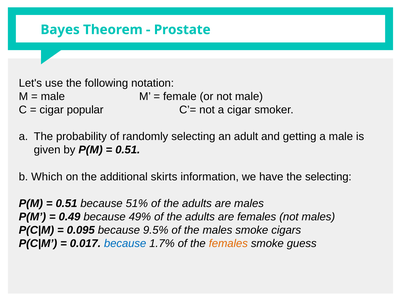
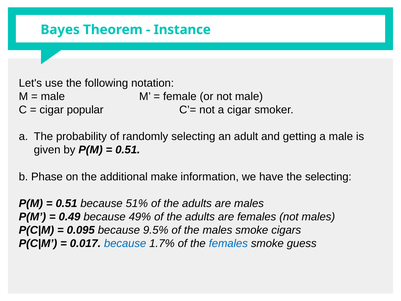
Prostate: Prostate -> Instance
Which: Which -> Phase
skirts: skirts -> make
females at (228, 243) colour: orange -> blue
